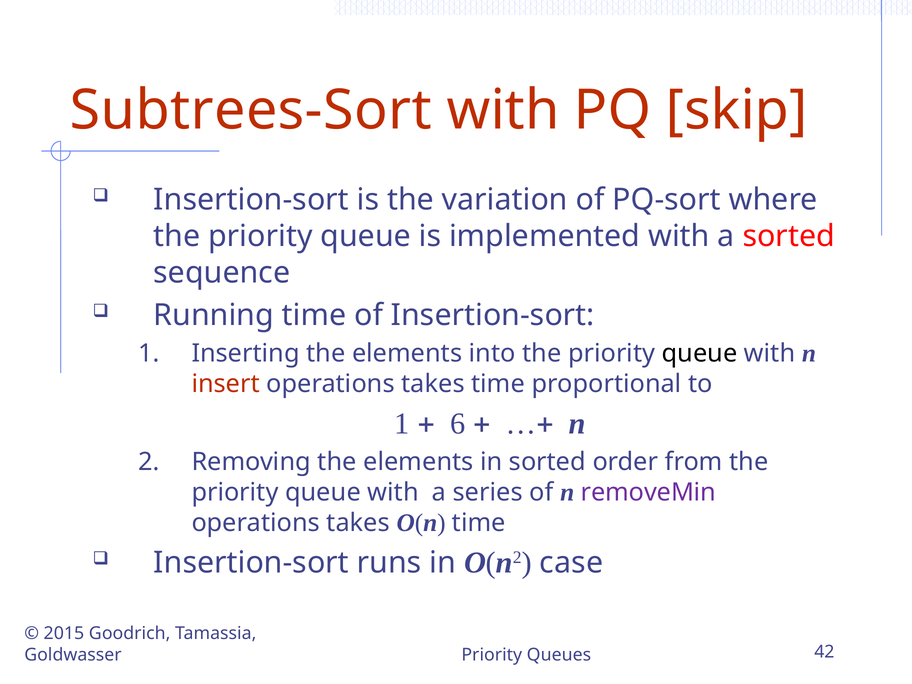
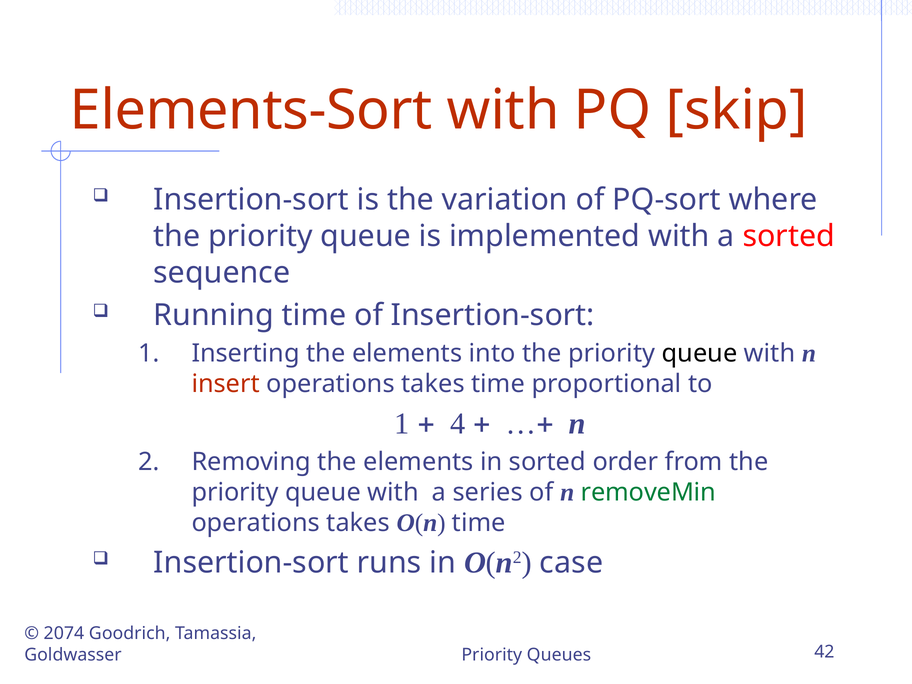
Subtrees-Sort: Subtrees-Sort -> Elements-Sort
6: 6 -> 4
removeMin colour: purple -> green
2015: 2015 -> 2074
